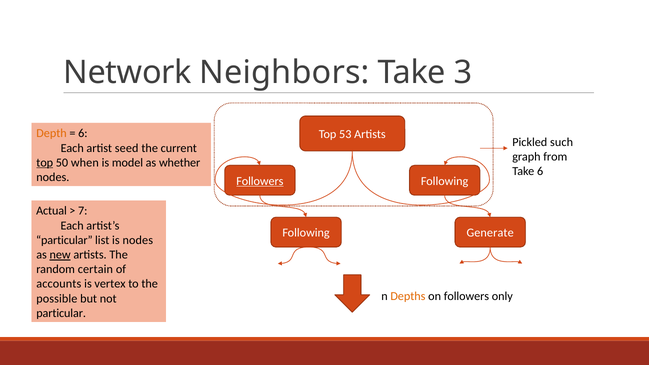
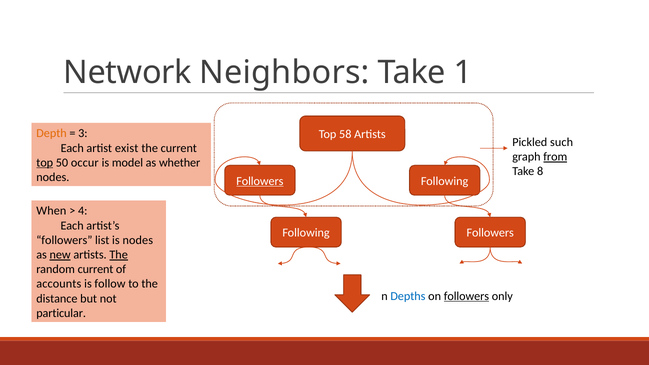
3: 3 -> 1
6 at (83, 133): 6 -> 3
53: 53 -> 58
seed: seed -> exist
from underline: none -> present
when: when -> occur
Take 6: 6 -> 8
Actual: Actual -> When
7: 7 -> 4
Following Generate: Generate -> Followers
particular at (64, 240): particular -> followers
The at (119, 255) underline: none -> present
random certain: certain -> current
vertex: vertex -> follow
Depths colour: orange -> blue
followers at (466, 296) underline: none -> present
possible: possible -> distance
